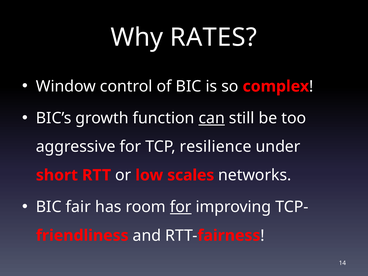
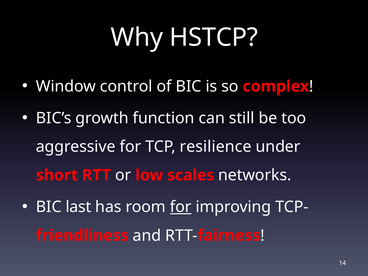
RATES: RATES -> HSTCP
can underline: present -> none
fair: fair -> last
